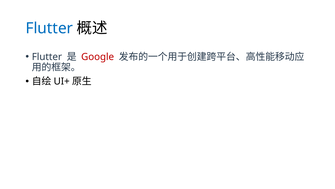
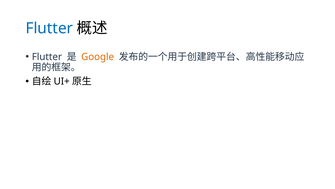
Google colour: red -> orange
